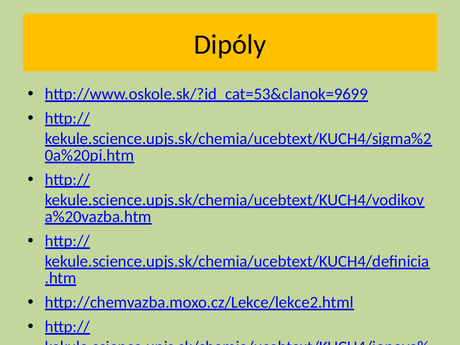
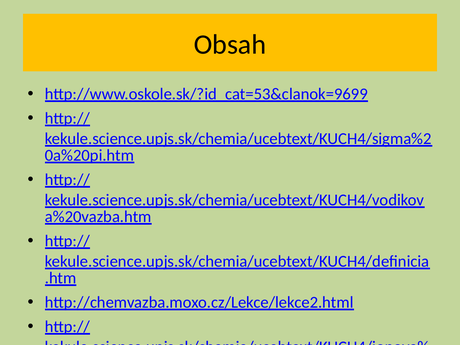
Dipóly: Dipóly -> Obsah
